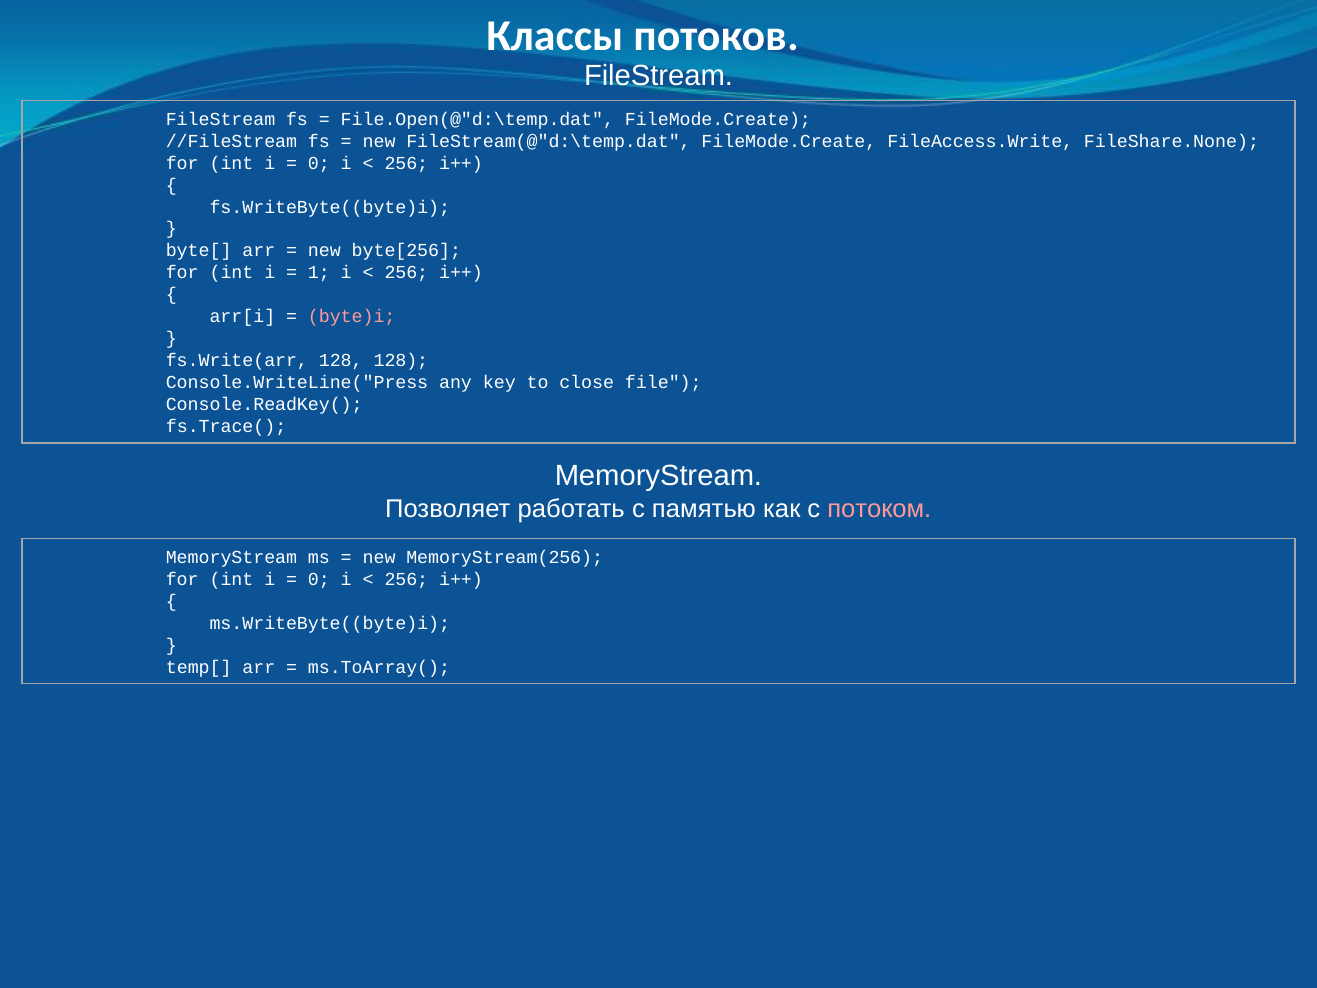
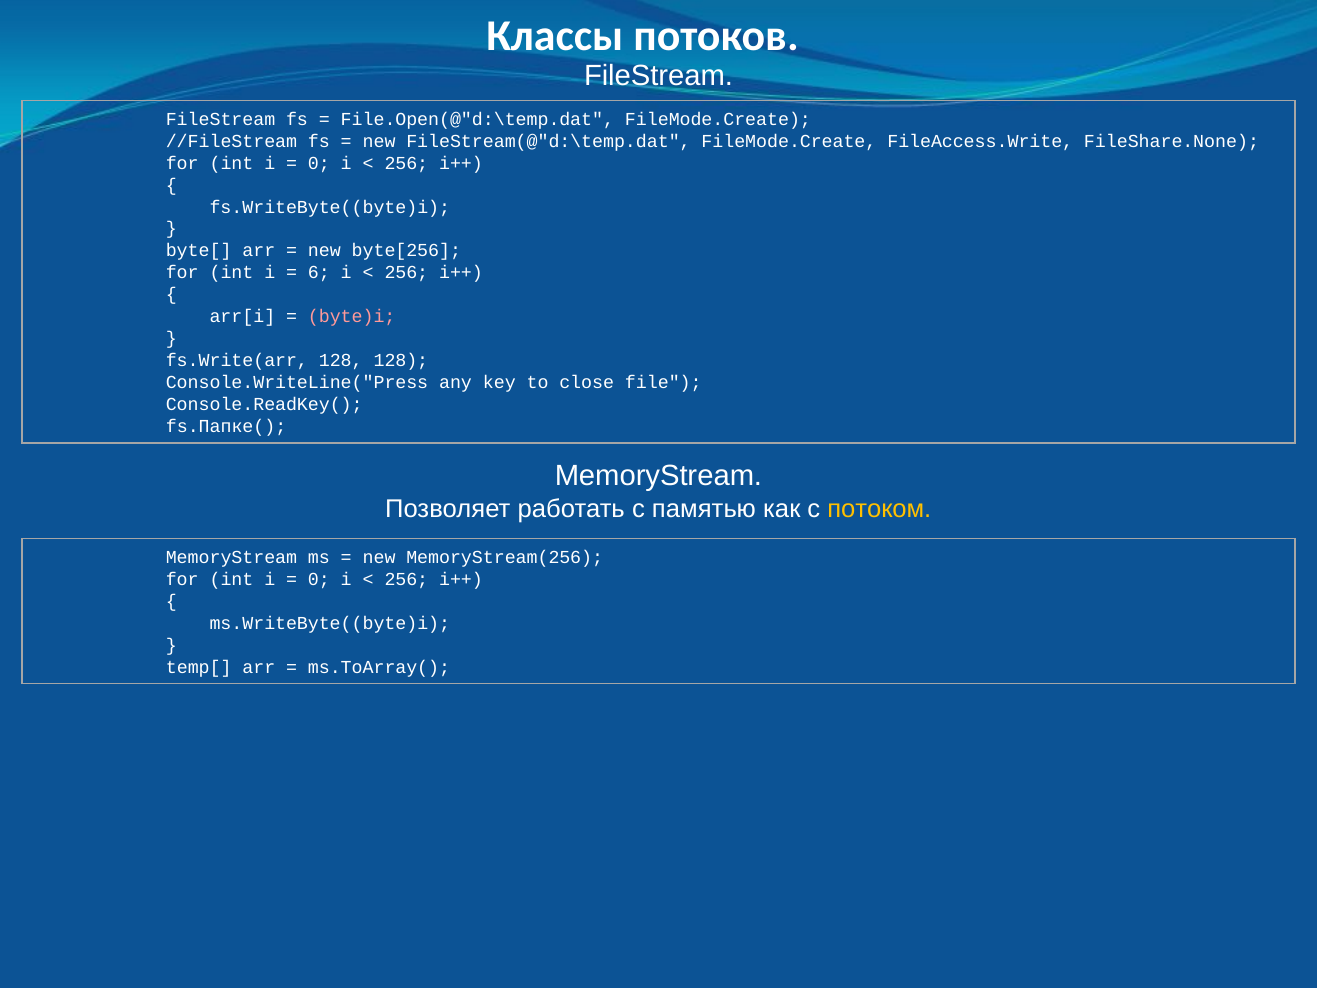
1: 1 -> 6
fs.Trace(: fs.Trace( -> fs.Папке(
потоком colour: pink -> yellow
